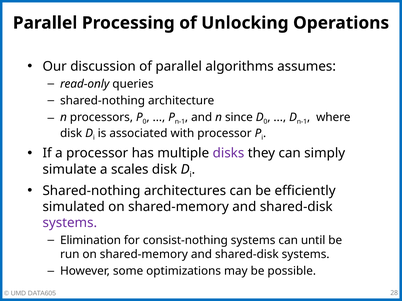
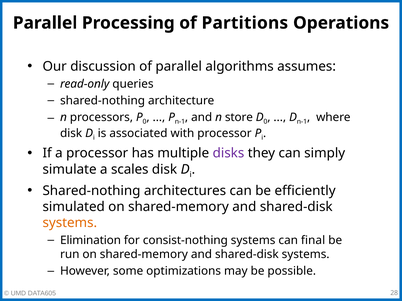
Unlocking: Unlocking -> Partitions
since: since -> store
systems at (70, 223) colour: purple -> orange
until: until -> final
